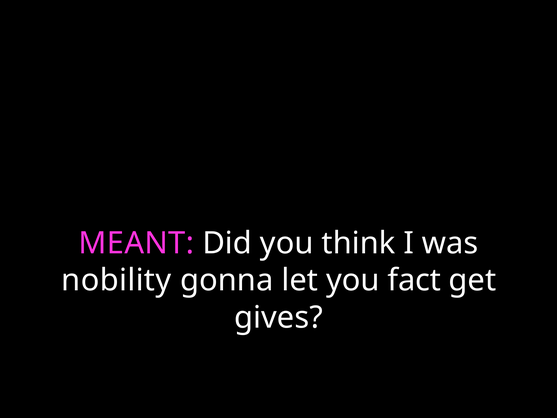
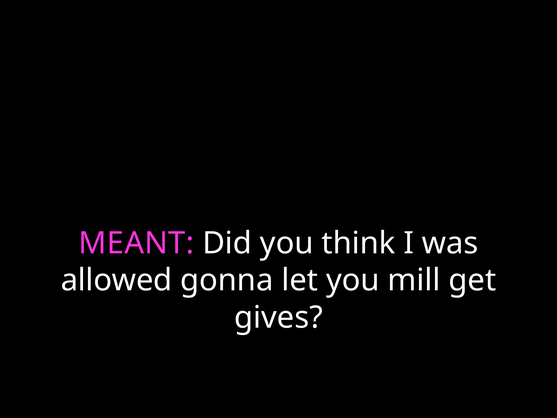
nobility: nobility -> allowed
fact: fact -> mill
